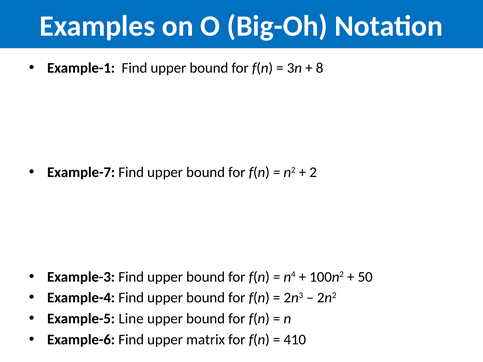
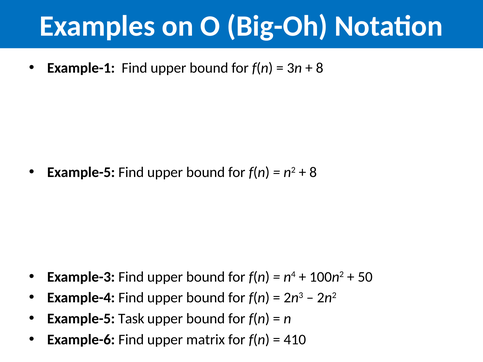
Example-7 at (81, 172): Example-7 -> Example-5
2 at (313, 172): 2 -> 8
Line: Line -> Task
